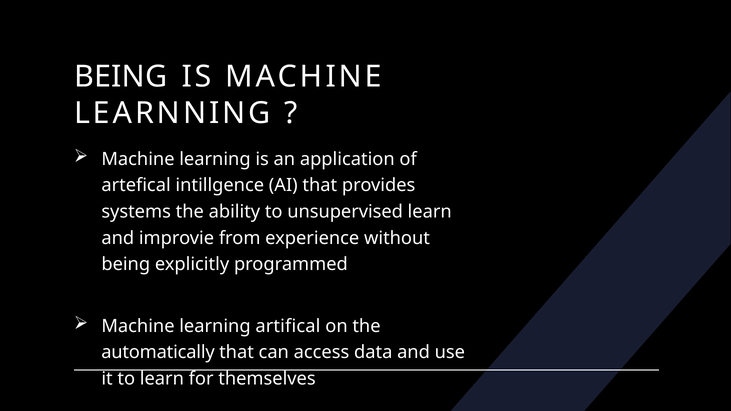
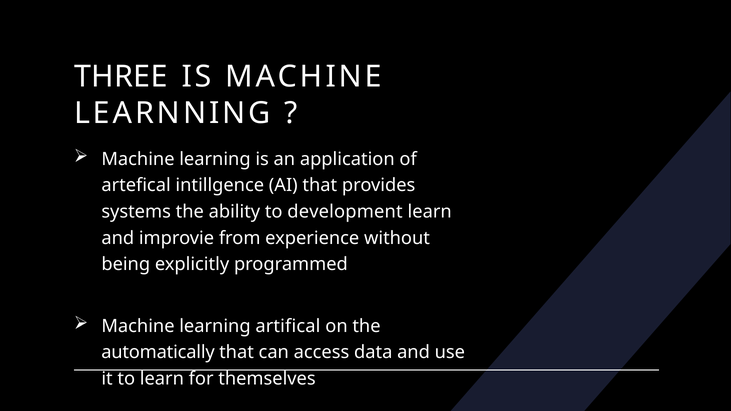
BEING at (121, 77): BEING -> THREE
unsupervised: unsupervised -> development
